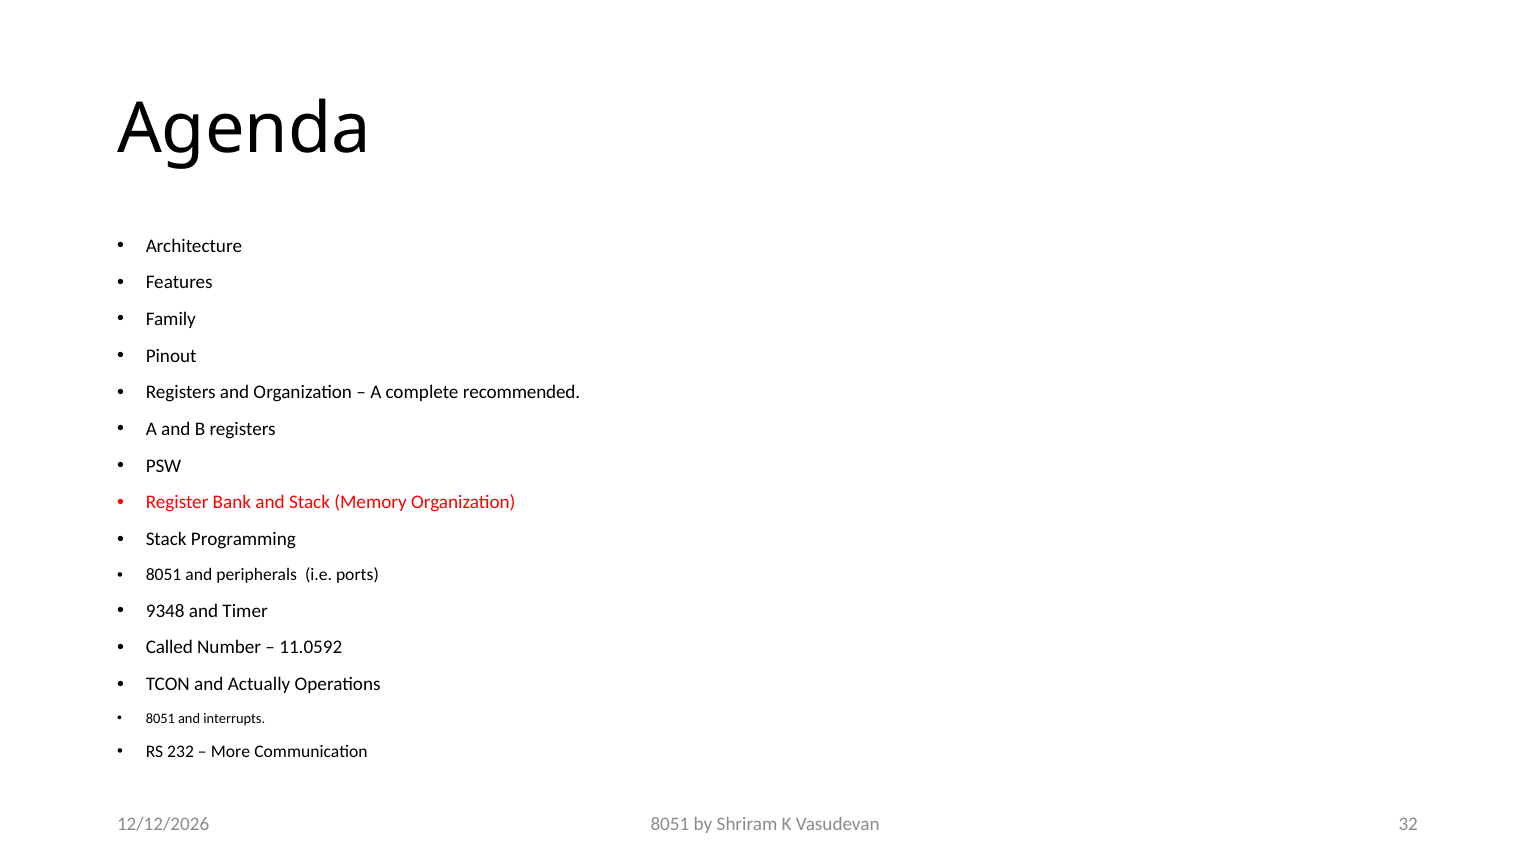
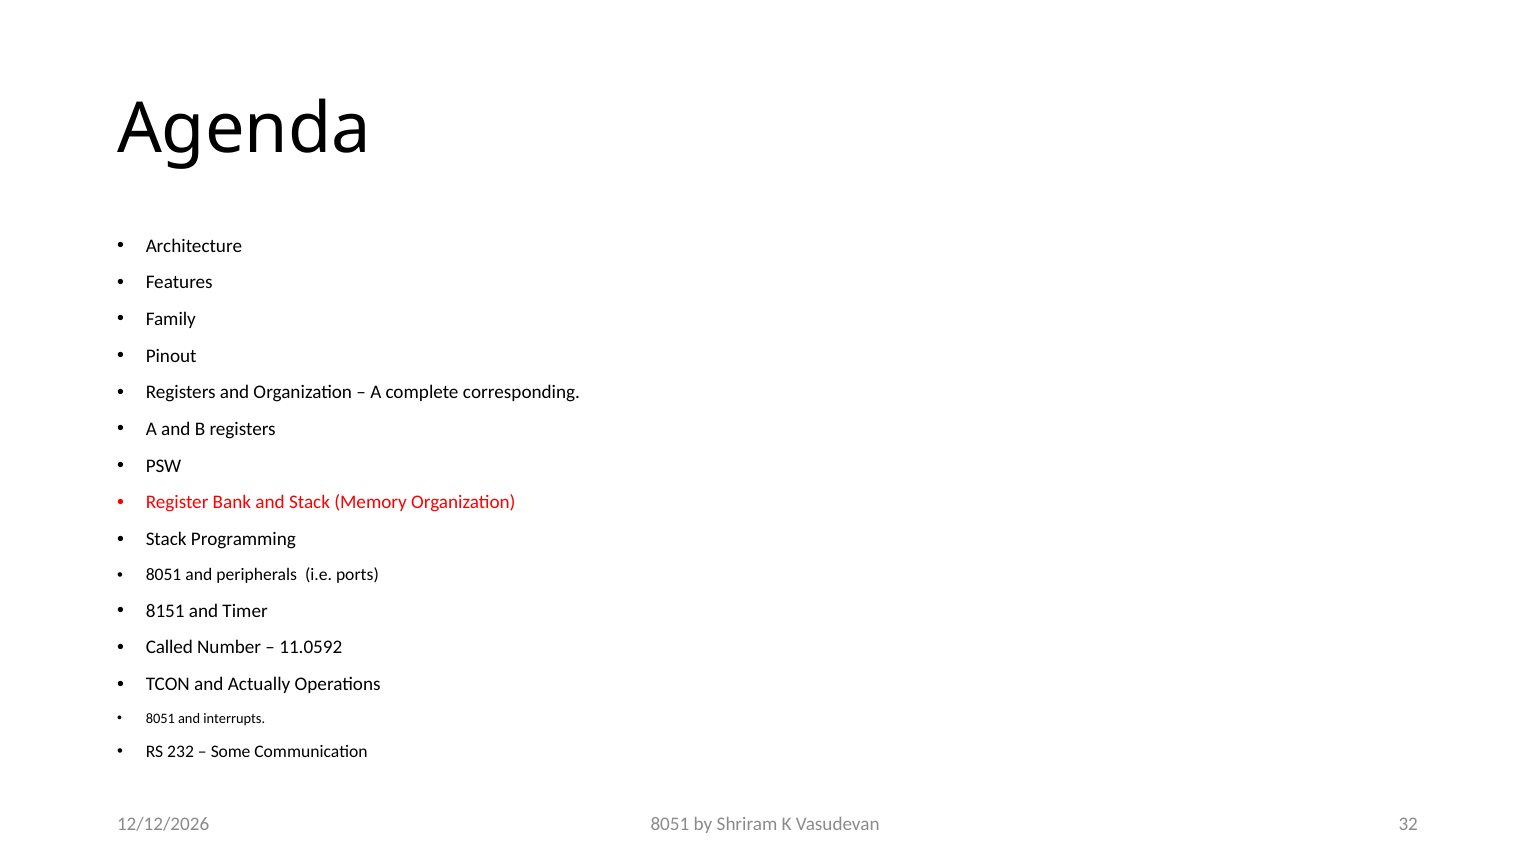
recommended: recommended -> corresponding
9348: 9348 -> 8151
More: More -> Some
